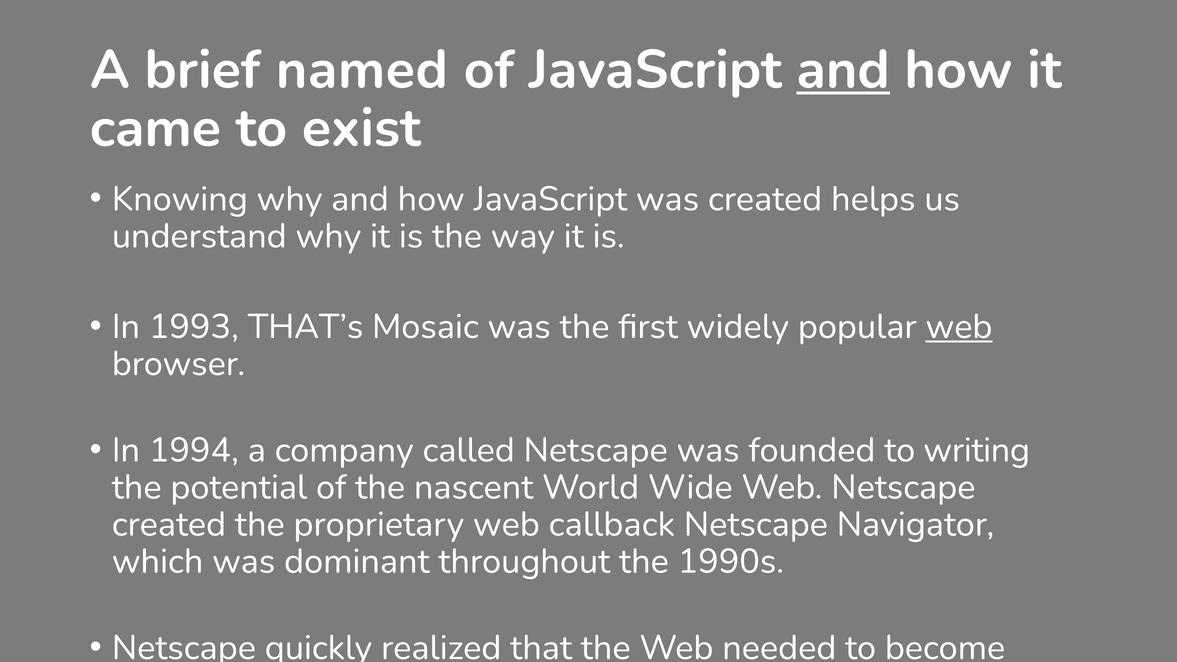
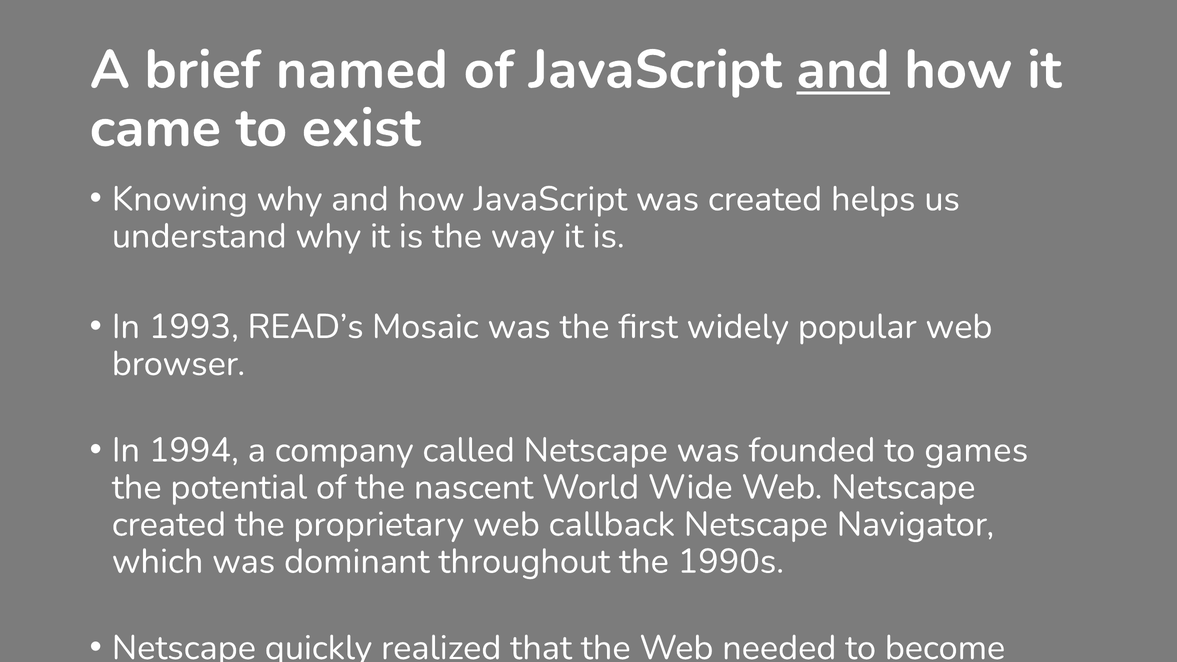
THAT’s: THAT’s -> READ’s
web at (959, 327) underline: present -> none
writing: writing -> games
